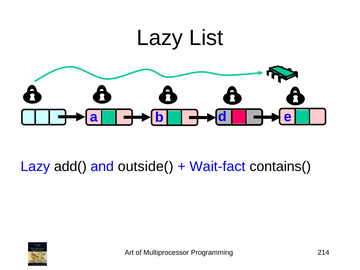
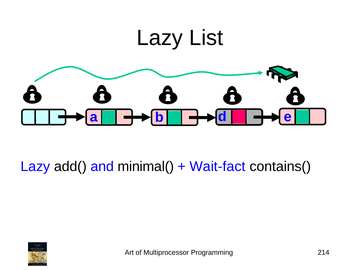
outside(: outside( -> minimal(
